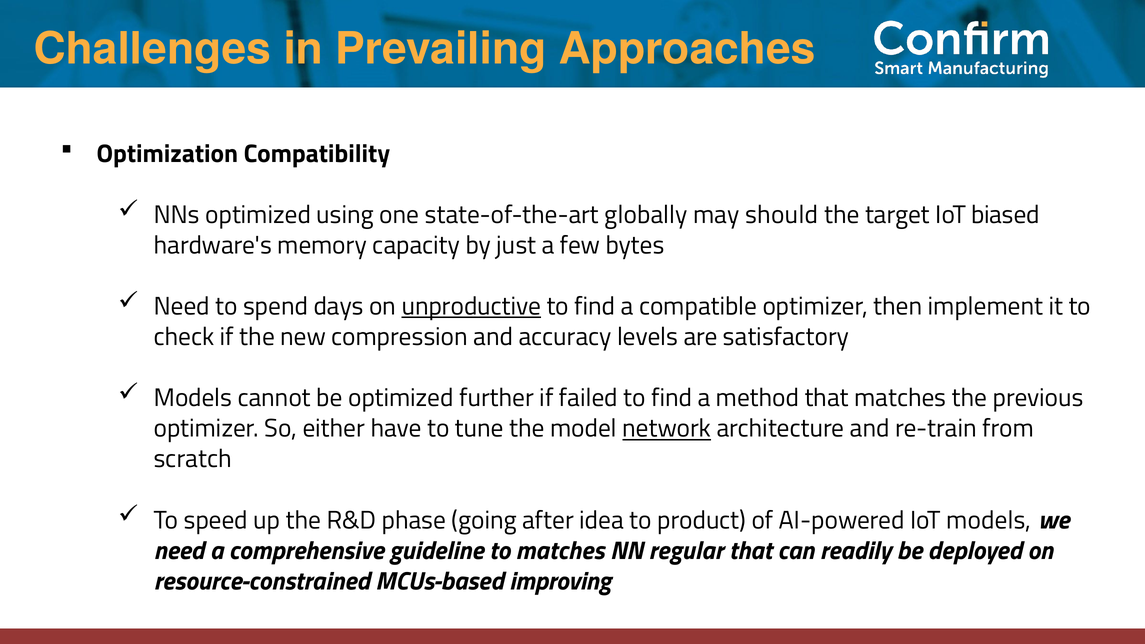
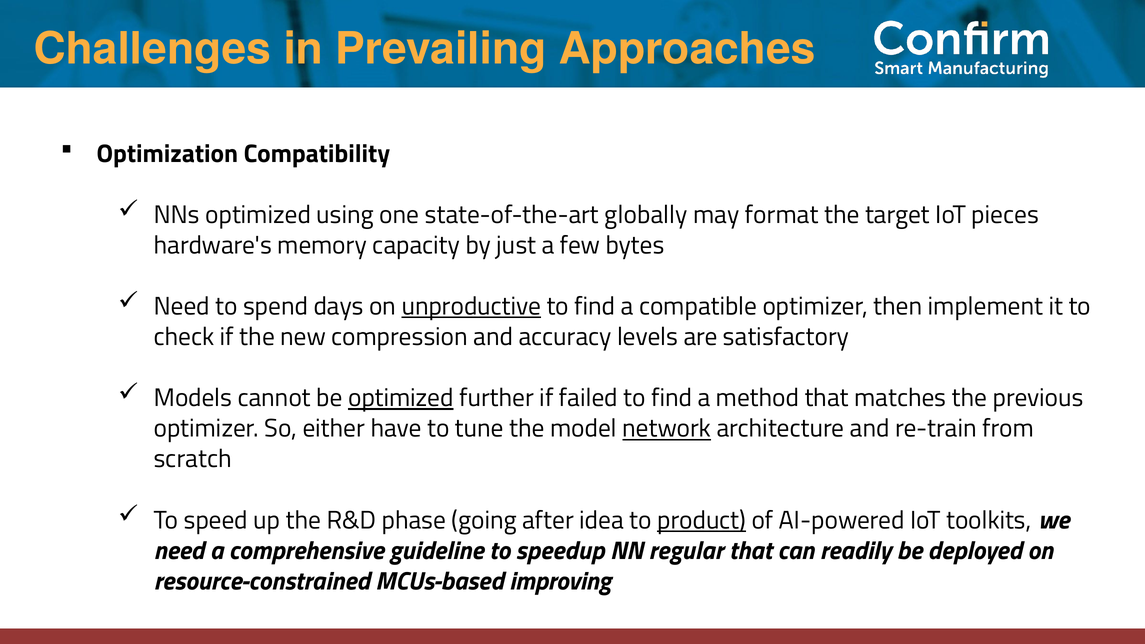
should: should -> format
biased: biased -> pieces
optimized at (401, 398) underline: none -> present
product underline: none -> present
IoT models: models -> toolkits
to matches: matches -> speedup
